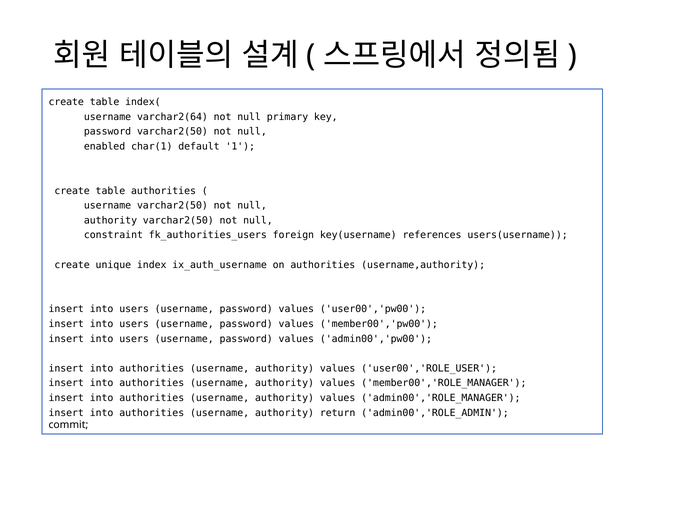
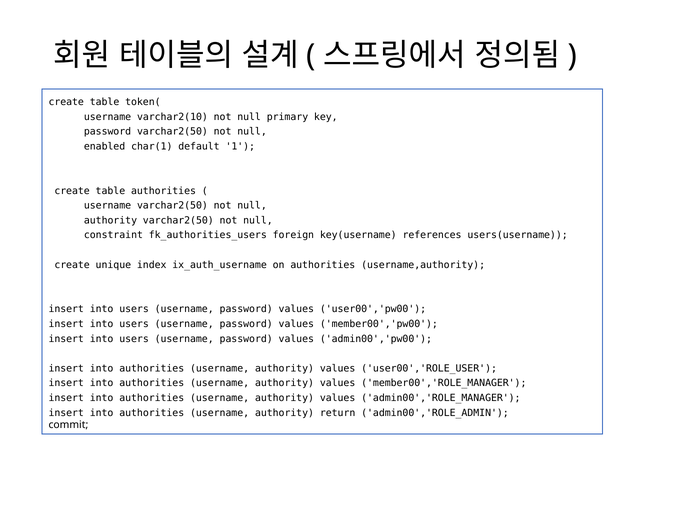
index(: index( -> token(
varchar2(64: varchar2(64 -> varchar2(10
